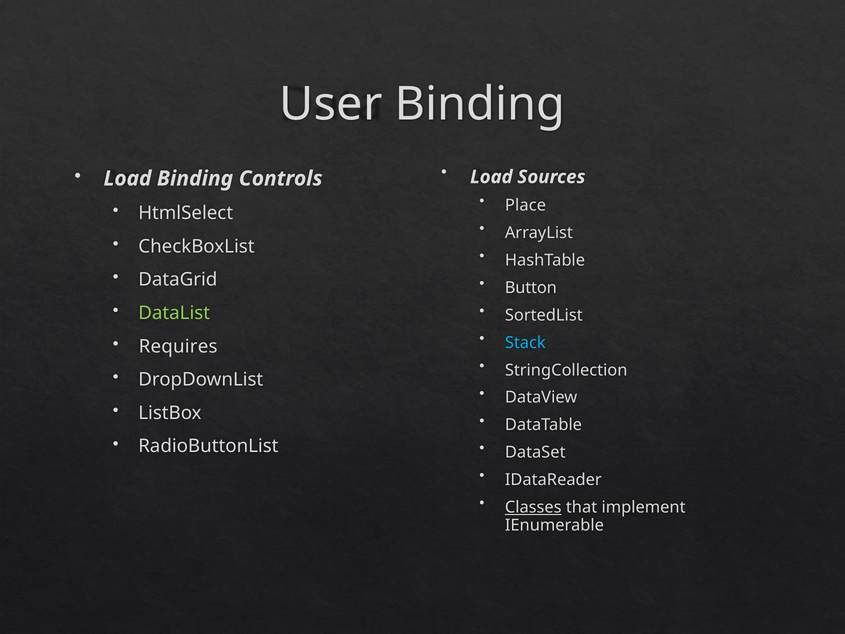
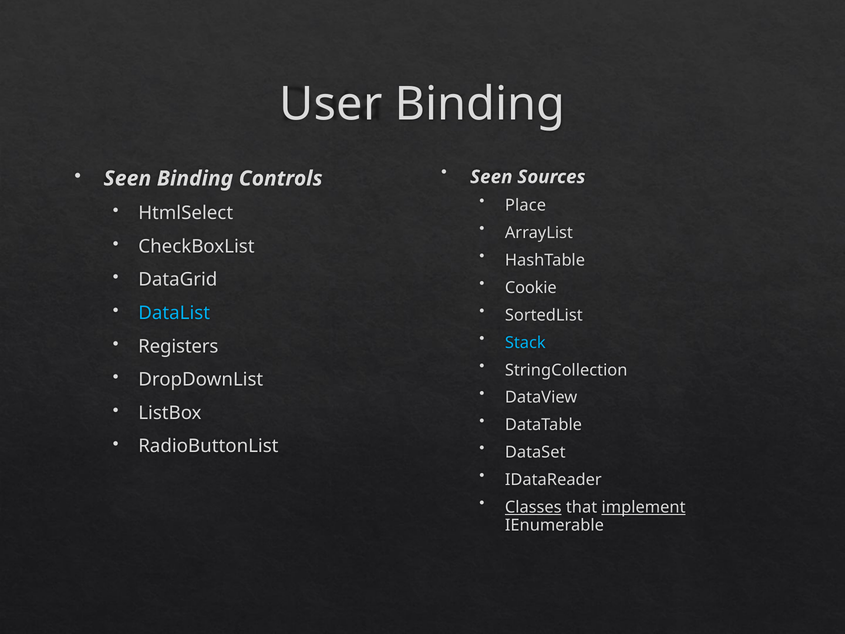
Load at (491, 177): Load -> Seen
Load at (127, 178): Load -> Seen
Button: Button -> Cookie
DataList colour: light green -> light blue
Requires: Requires -> Registers
implement underline: none -> present
